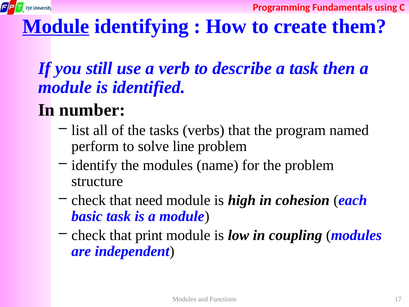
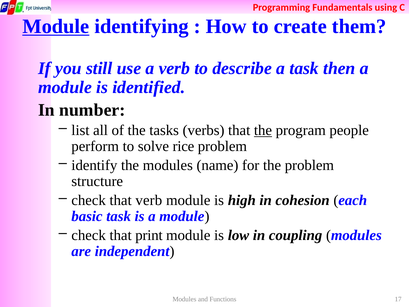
the at (263, 130) underline: none -> present
named: named -> people
line: line -> rice
that need: need -> verb
